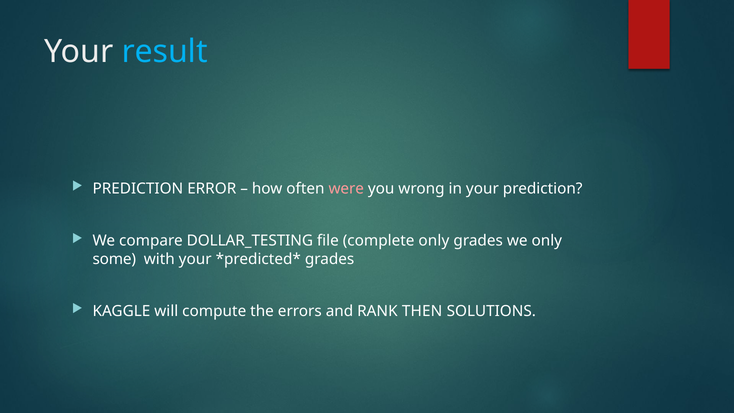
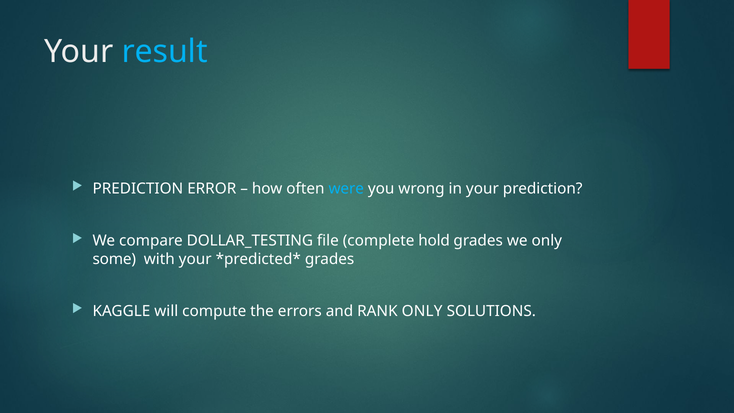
were colour: pink -> light blue
complete only: only -> hold
RANK THEN: THEN -> ONLY
